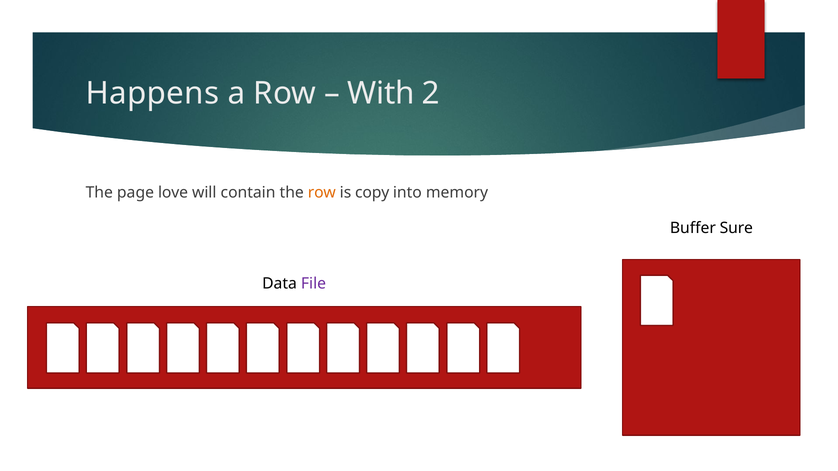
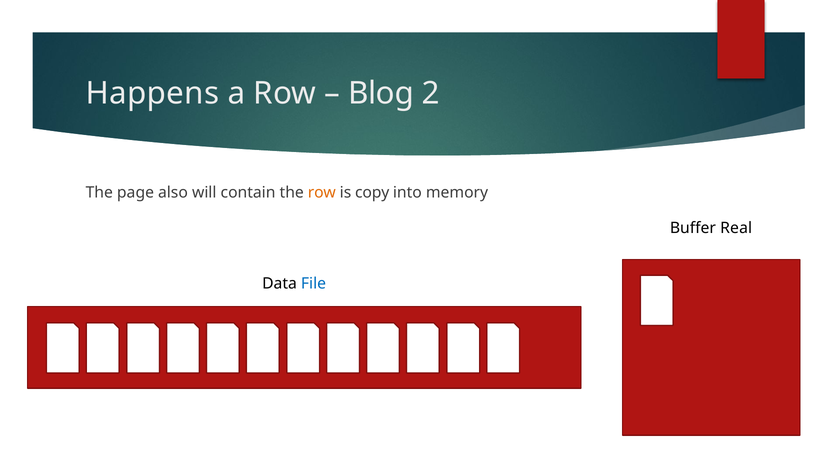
With: With -> Blog
love: love -> also
Sure: Sure -> Real
File colour: purple -> blue
